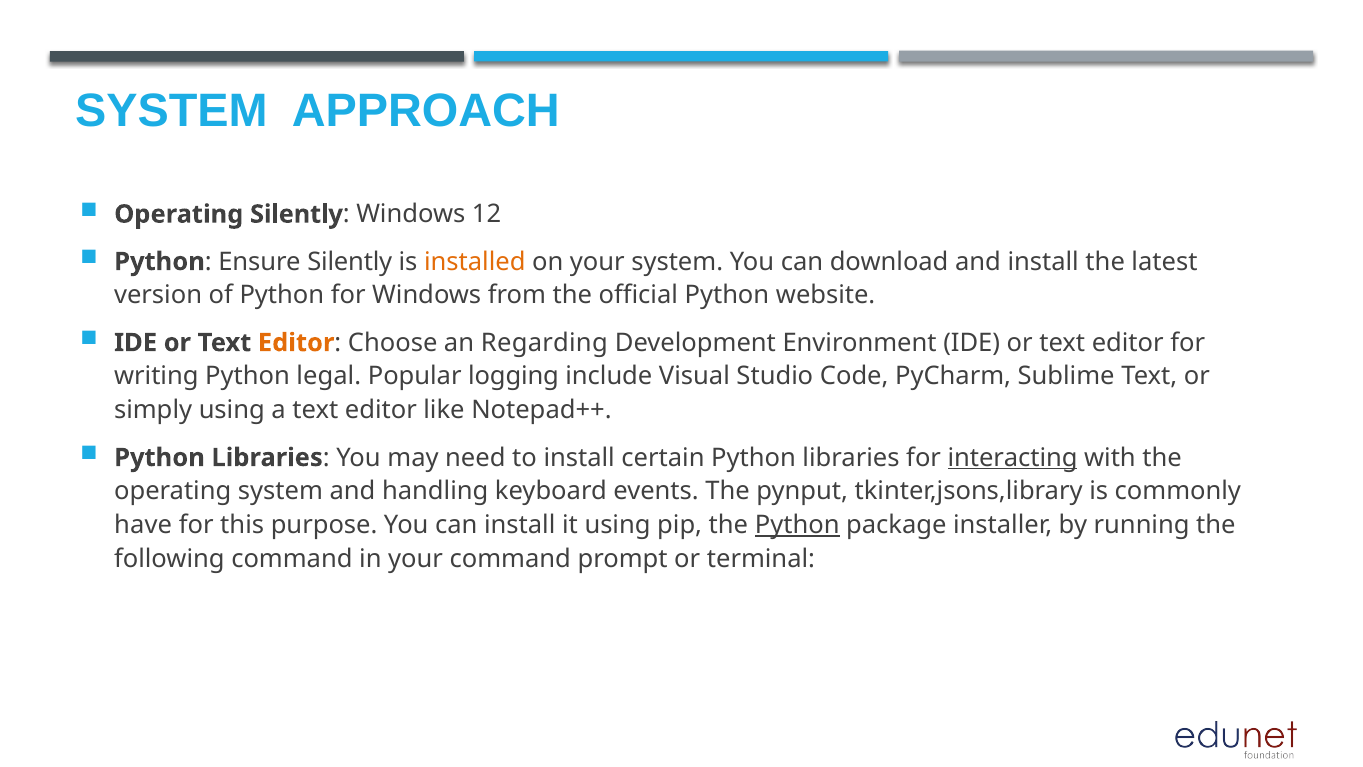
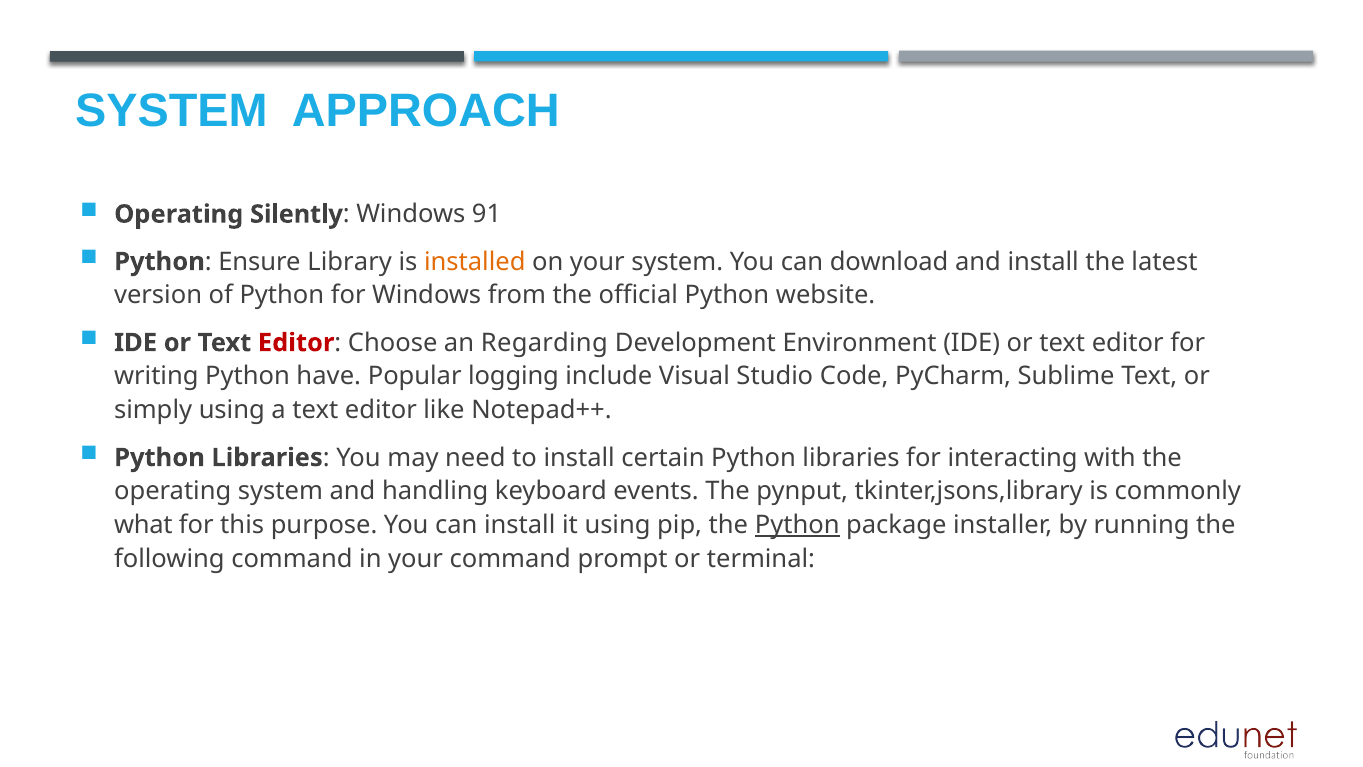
12: 12 -> 91
Ensure Silently: Silently -> Library
Editor at (296, 343) colour: orange -> red
legal: legal -> have
interacting underline: present -> none
have: have -> what
